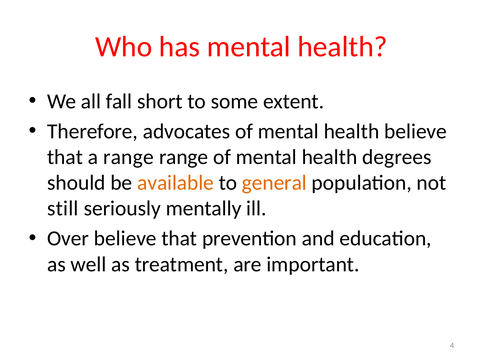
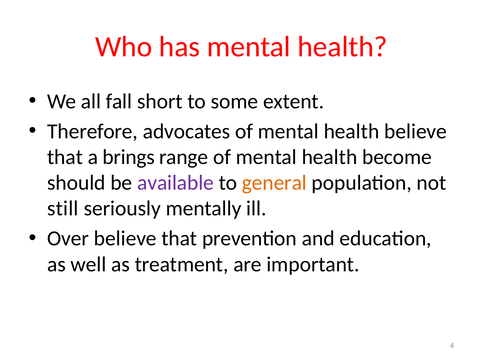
a range: range -> brings
degrees: degrees -> become
available colour: orange -> purple
